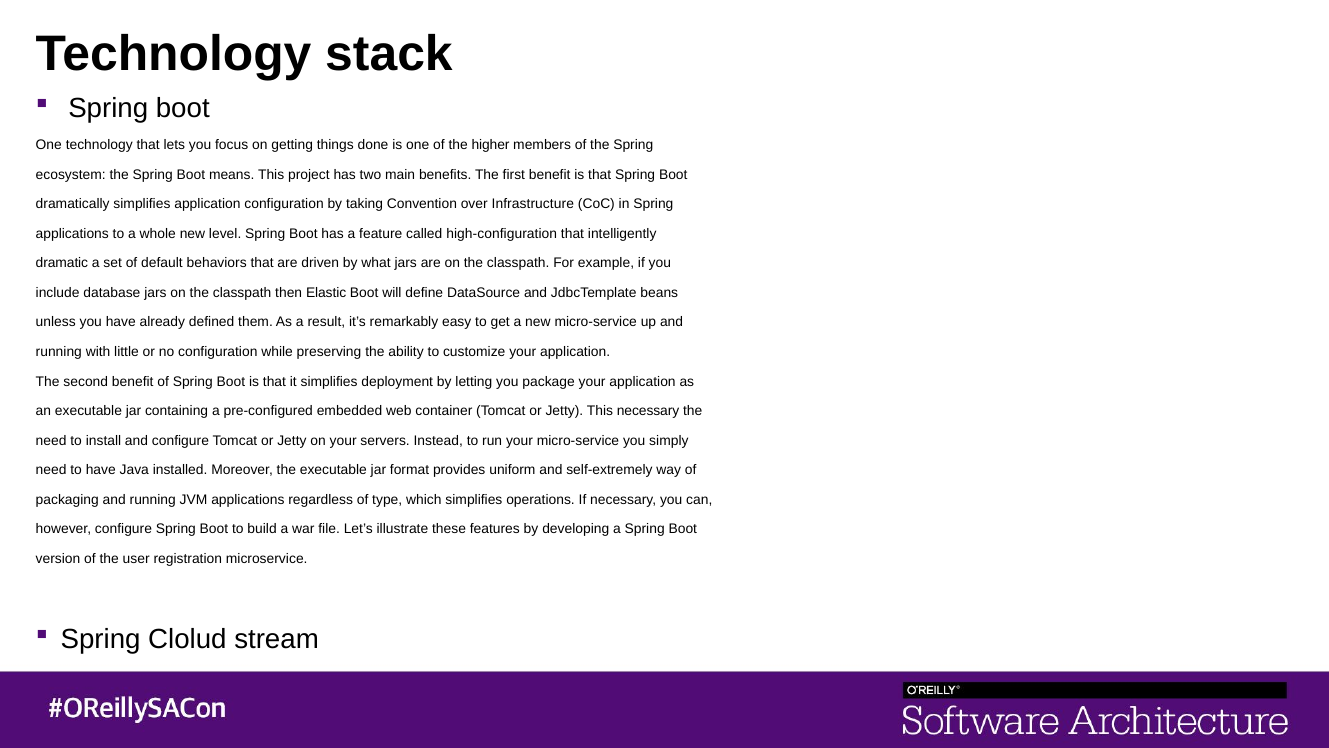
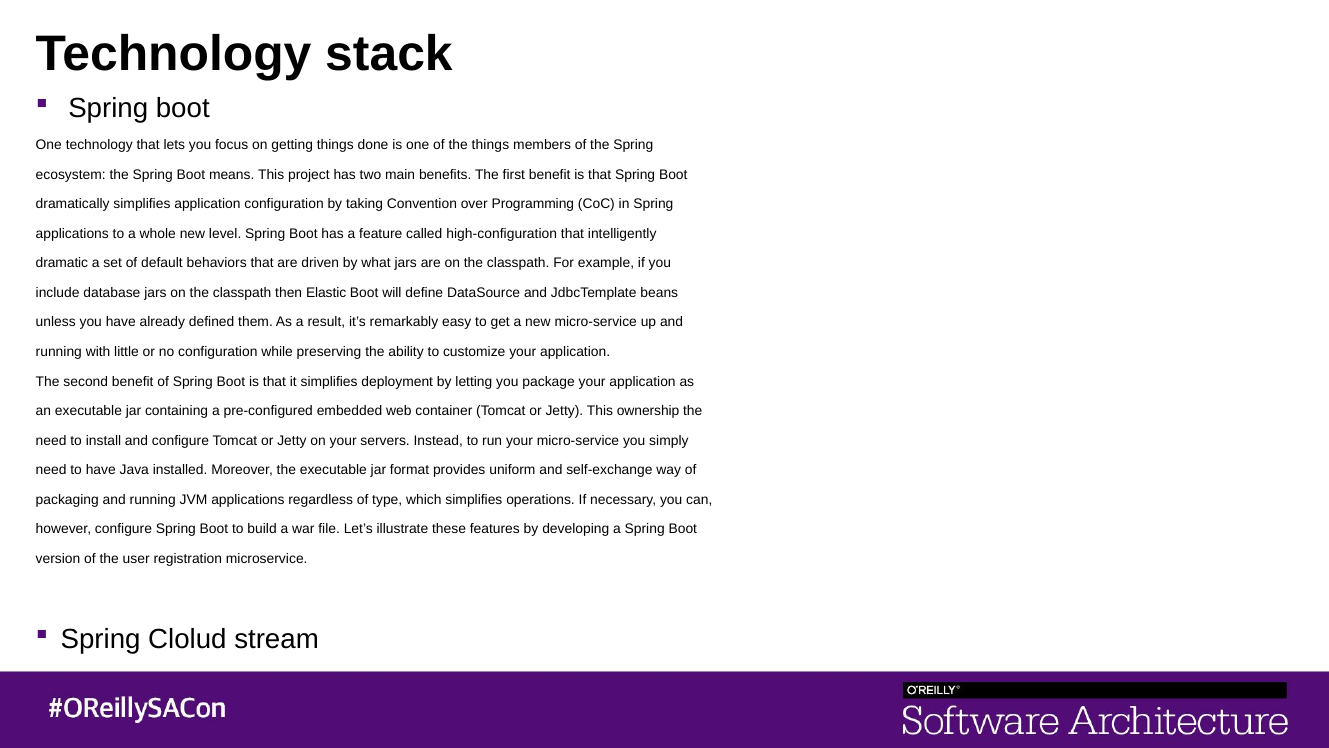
the higher: higher -> things
Infrastructure: Infrastructure -> Programming
This necessary: necessary -> ownership
self-extremely: self-extremely -> self-exchange
